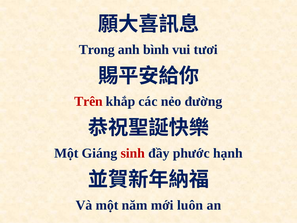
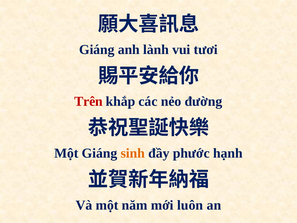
Trong at (97, 50): Trong -> Giáng
bình: bình -> lành
sinh colour: red -> orange
